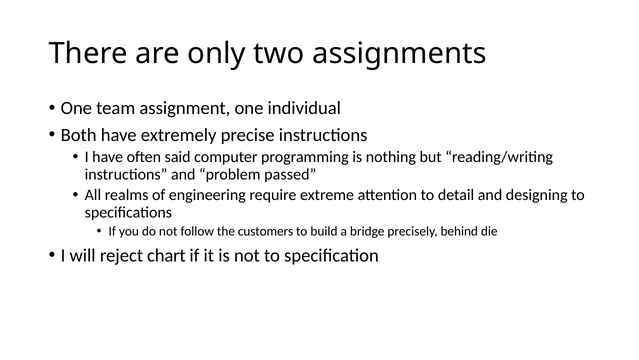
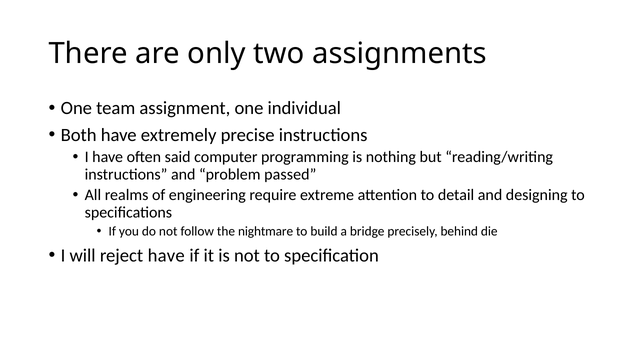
customers: customers -> nightmare
reject chart: chart -> have
